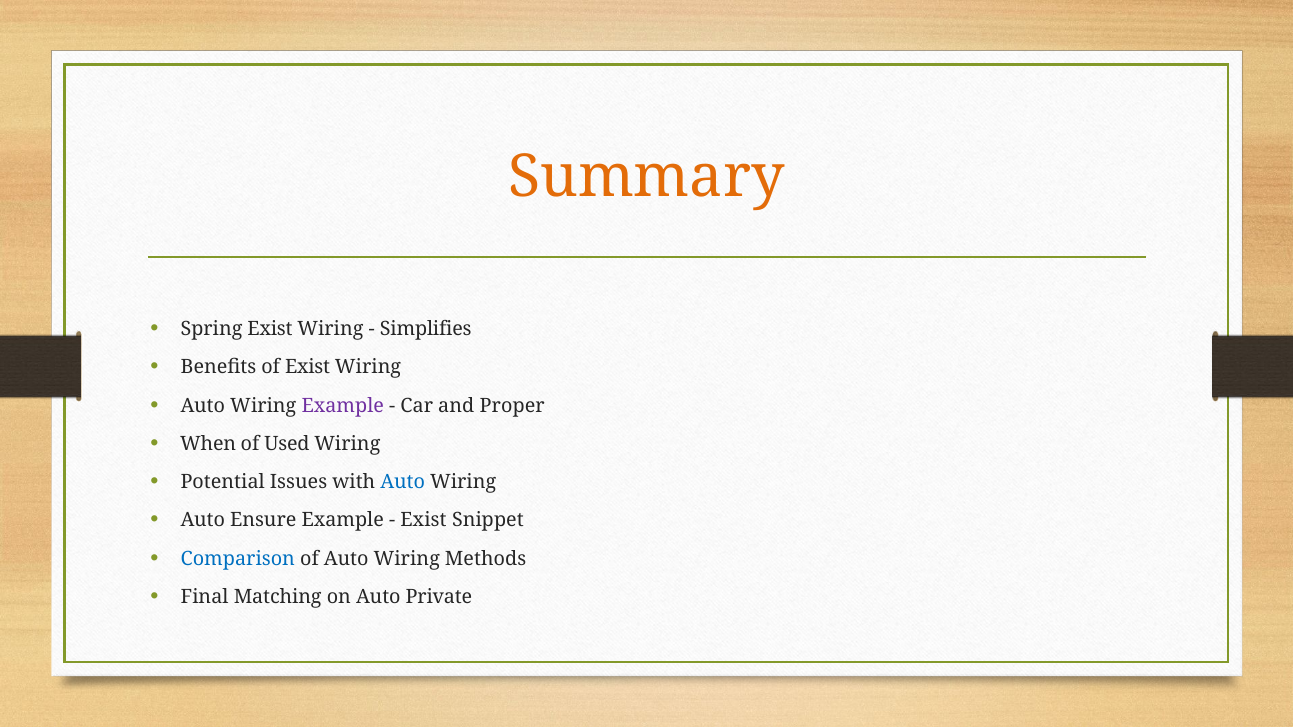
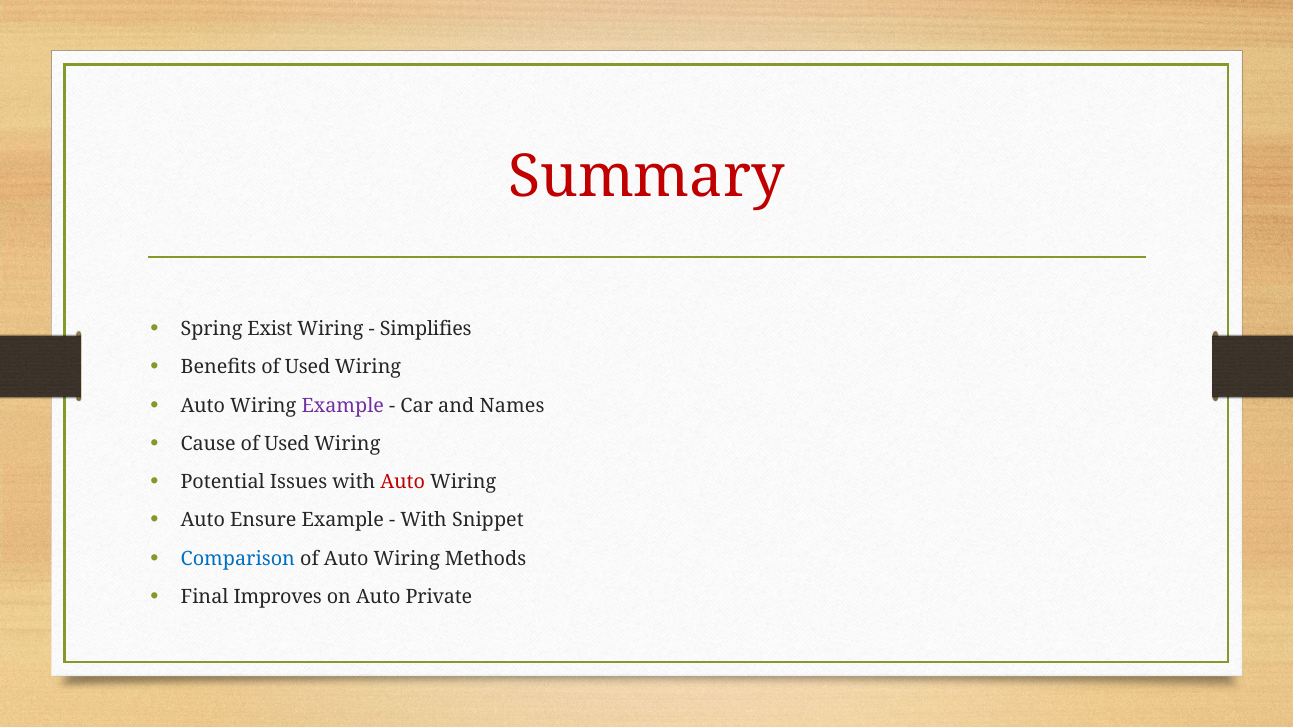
Summary colour: orange -> red
Benefits of Exist: Exist -> Used
Proper: Proper -> Names
When: When -> Cause
Auto at (403, 482) colour: blue -> red
Exist at (423, 521): Exist -> With
Matching: Matching -> Improves
